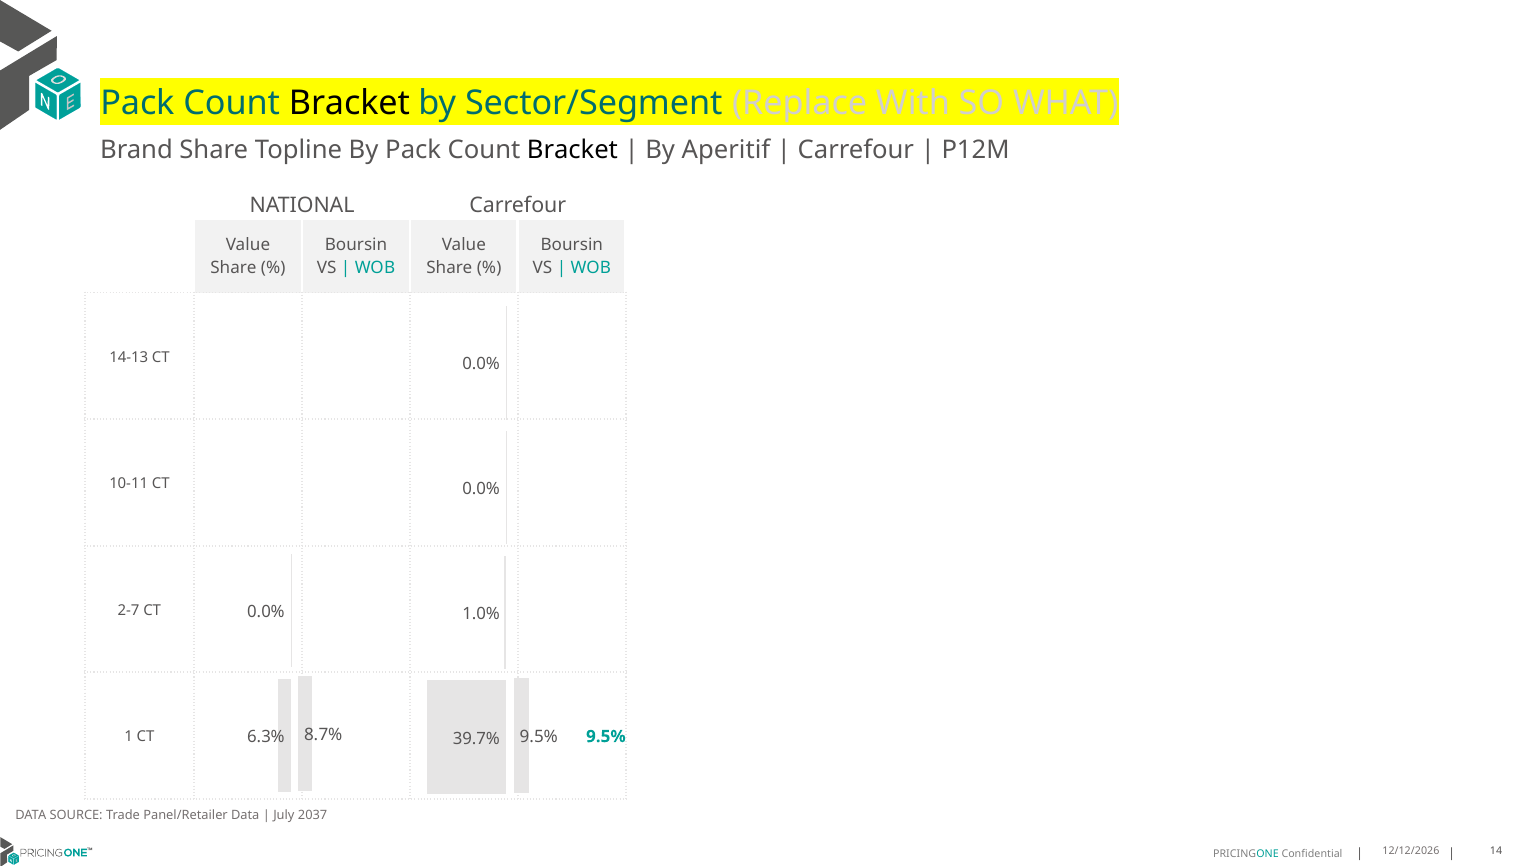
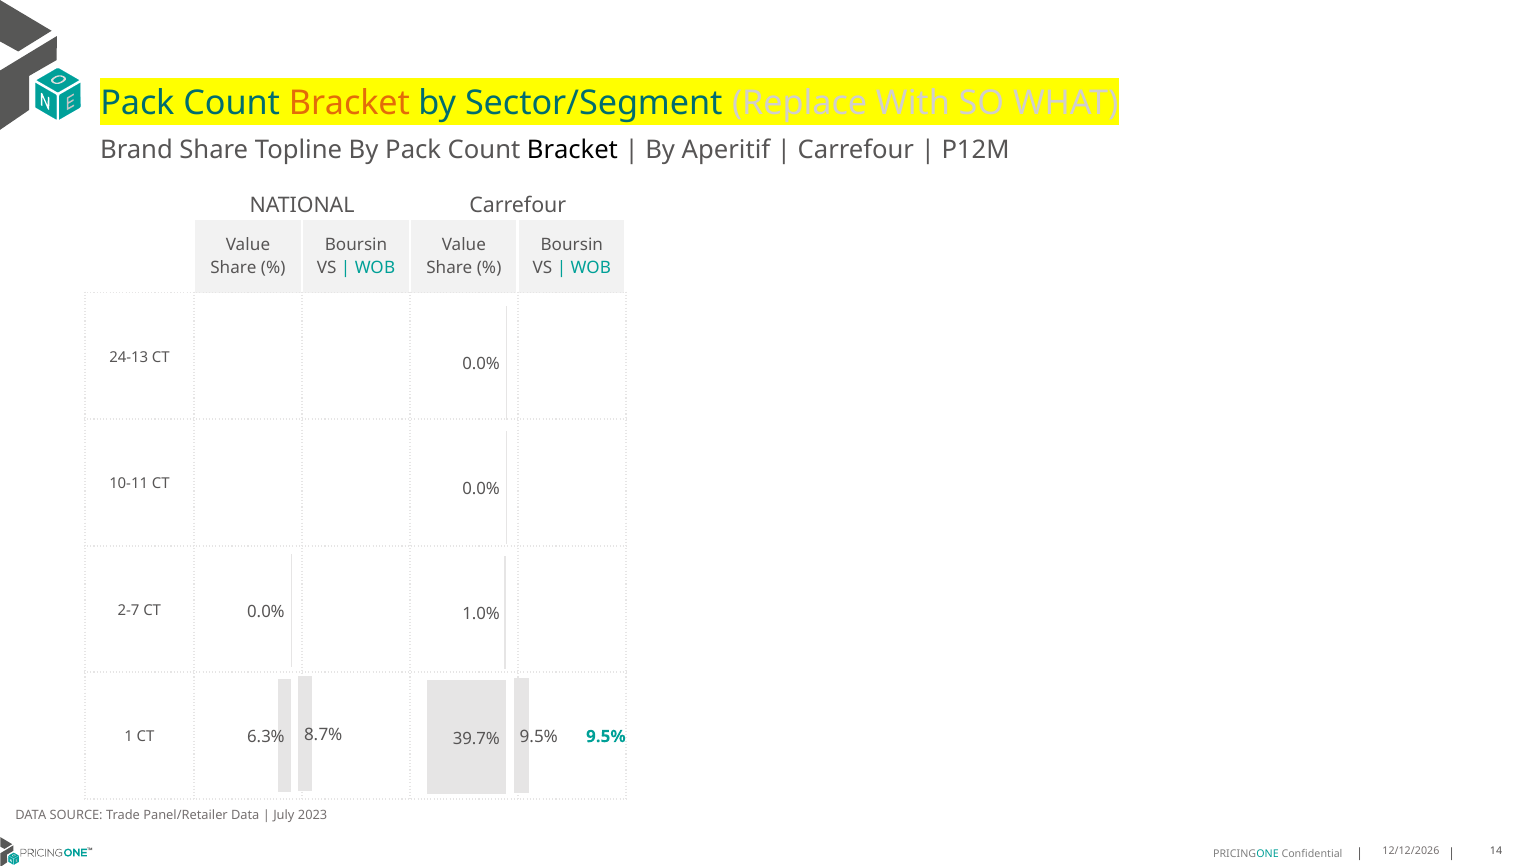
Bracket at (349, 103) colour: black -> orange
14-13: 14-13 -> 24-13
2037: 2037 -> 2023
